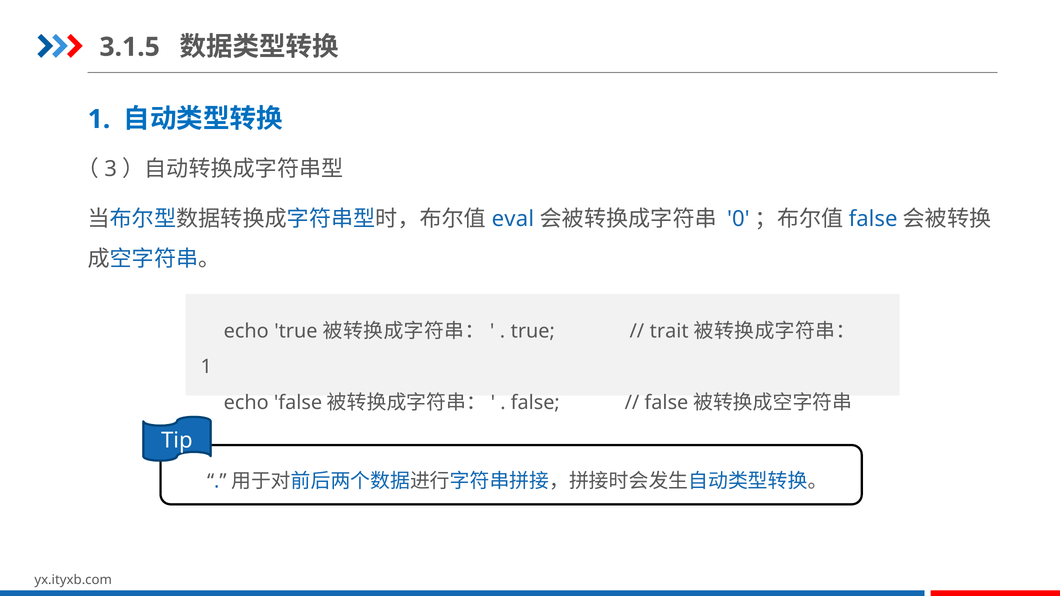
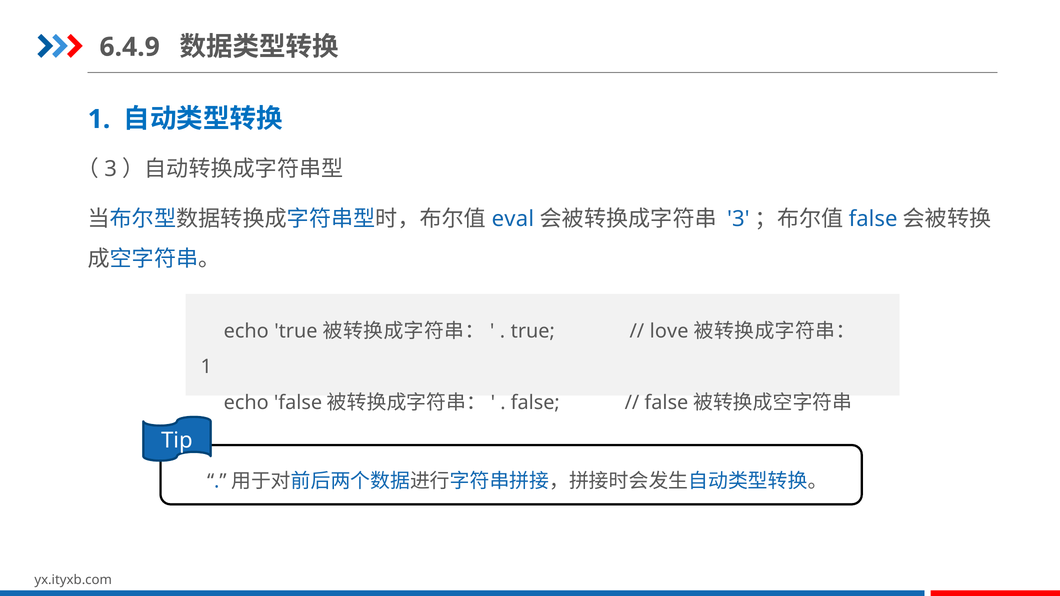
3.1.5: 3.1.5 -> 6.4.9
0 at (738, 219): 0 -> 3
trait: trait -> love
